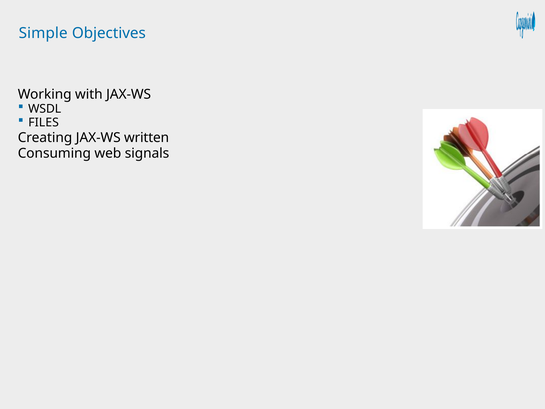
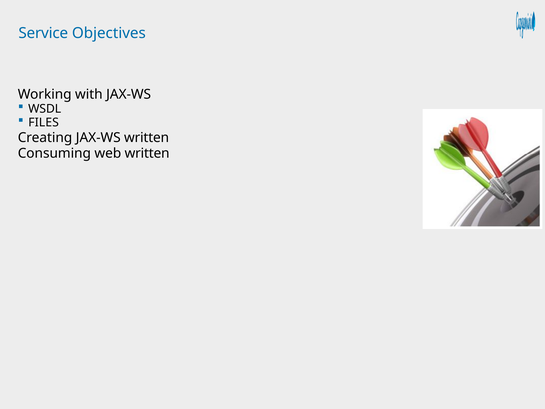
Simple: Simple -> Service
web signals: signals -> written
